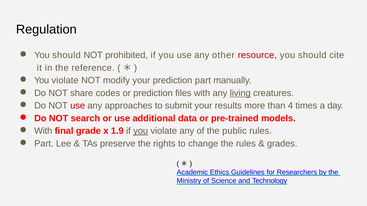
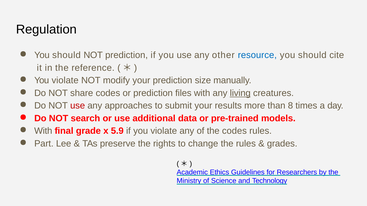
NOT prohibited: prohibited -> prediction
resource colour: red -> blue
prediction part: part -> size
4: 4 -> 8
1.9: 1.9 -> 5.9
you at (141, 131) underline: present -> none
the public: public -> codes
